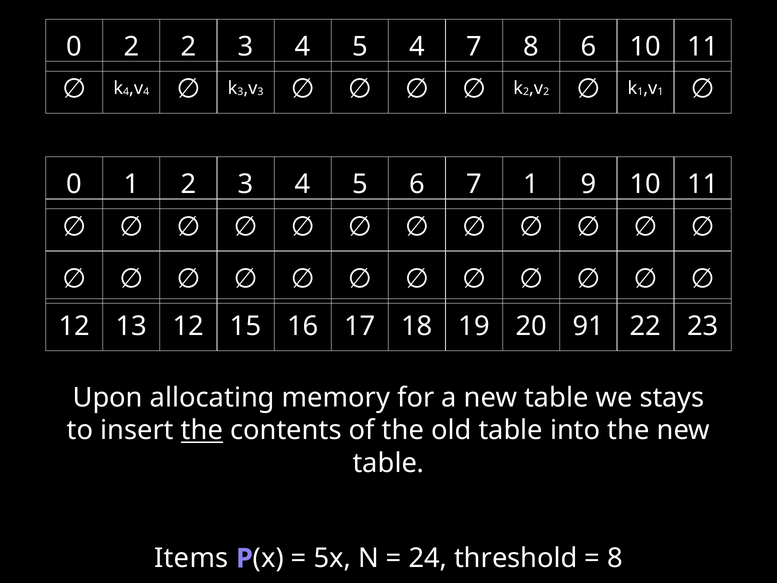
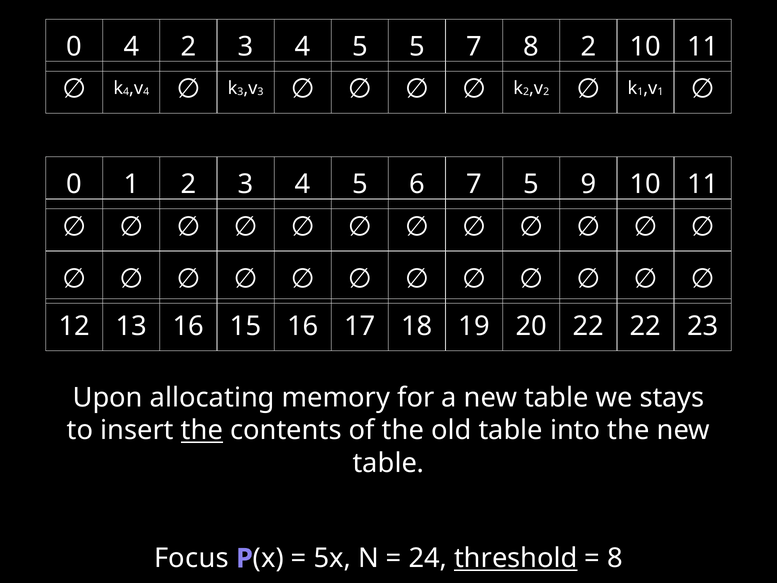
0 2: 2 -> 4
5 4: 4 -> 5
8 6: 6 -> 2
7 1: 1 -> 5
13 12: 12 -> 16
20 91: 91 -> 22
Items: Items -> Focus
threshold underline: none -> present
